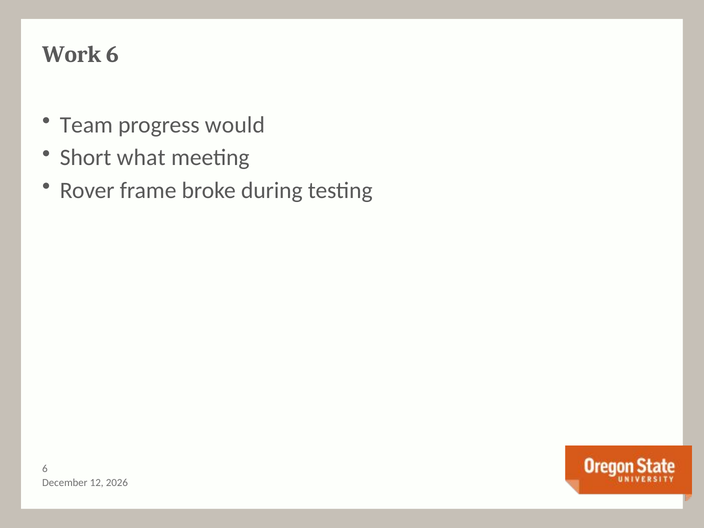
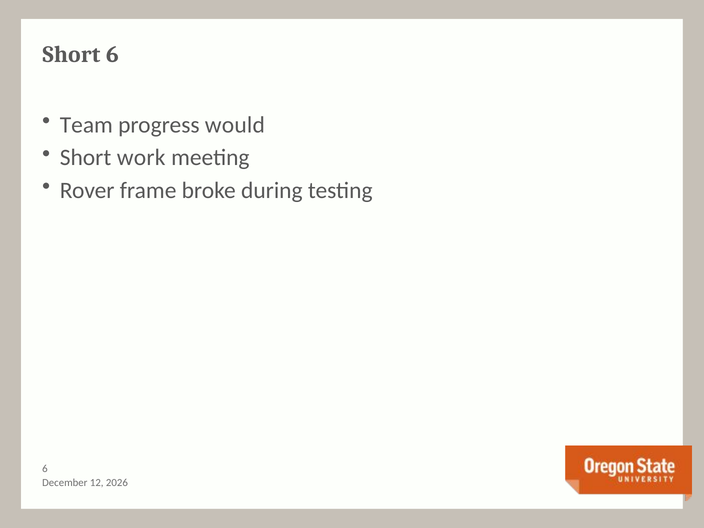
Work at (72, 54): Work -> Short
what: what -> work
